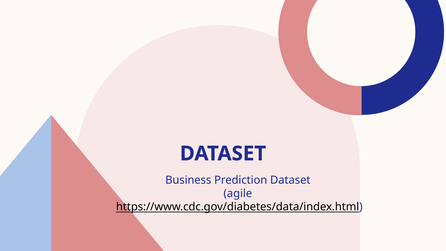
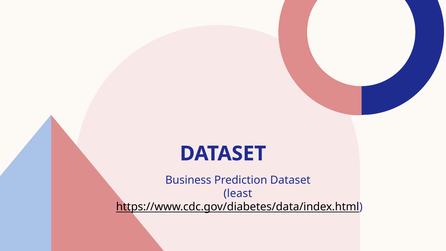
agile: agile -> least
